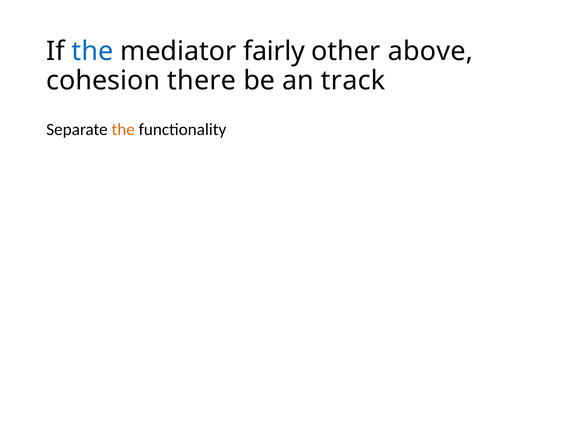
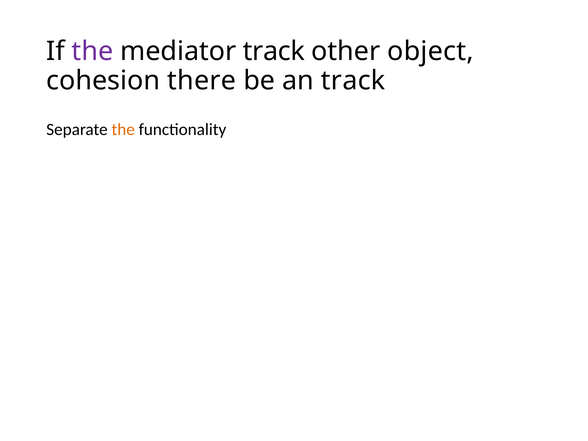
the at (92, 51) colour: blue -> purple
mediator fairly: fairly -> track
above: above -> object
